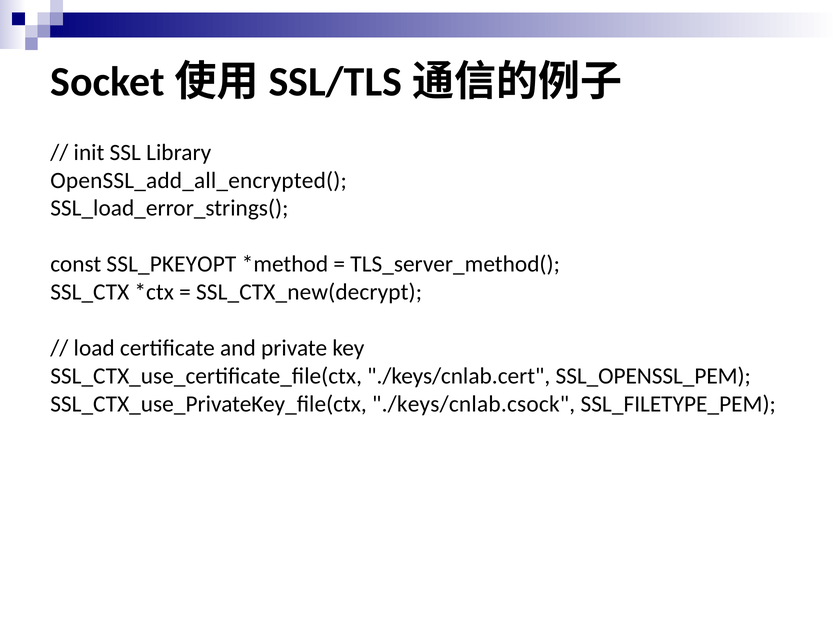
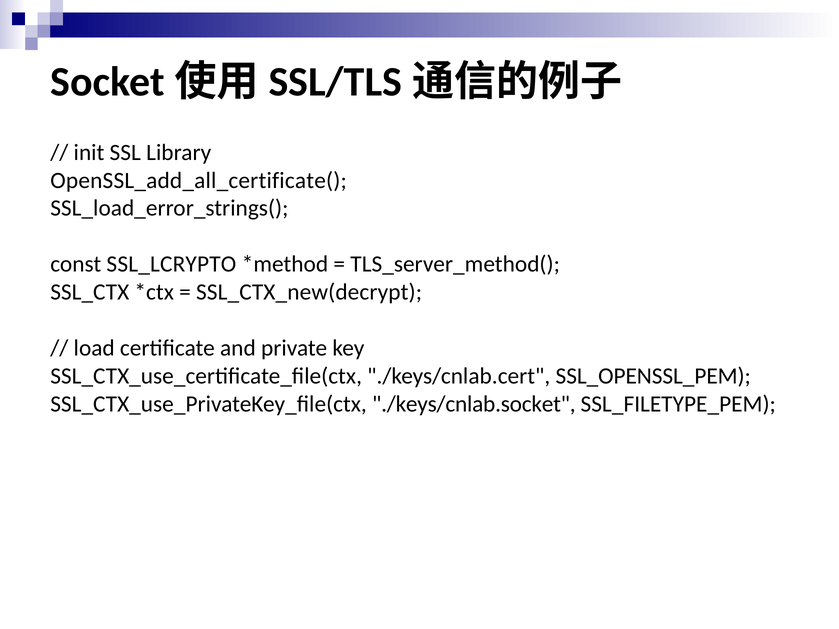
OpenSSL_add_all_encrypted(: OpenSSL_add_all_encrypted( -> OpenSSL_add_all_certificate(
SSL_PKEYOPT: SSL_PKEYOPT -> SSL_LCRYPTO
./keys/cnlab.csock: ./keys/cnlab.csock -> ./keys/cnlab.socket
